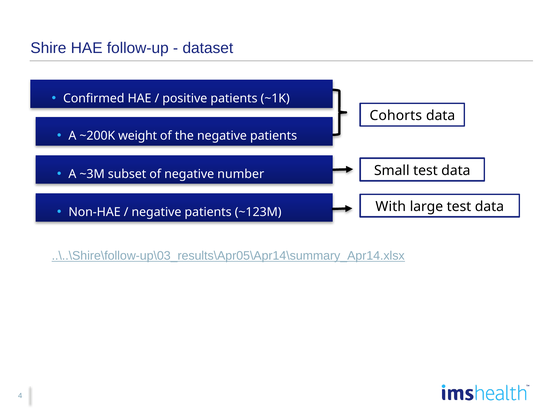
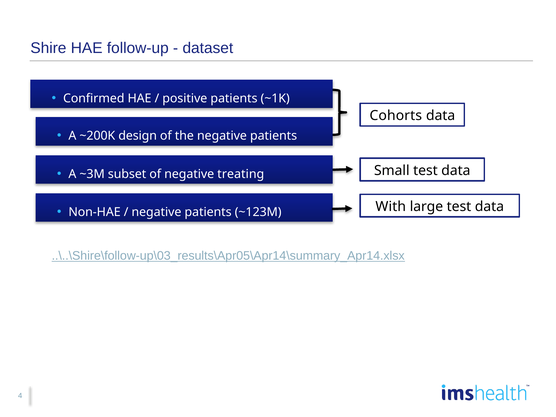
weight: weight -> design
number: number -> treating
